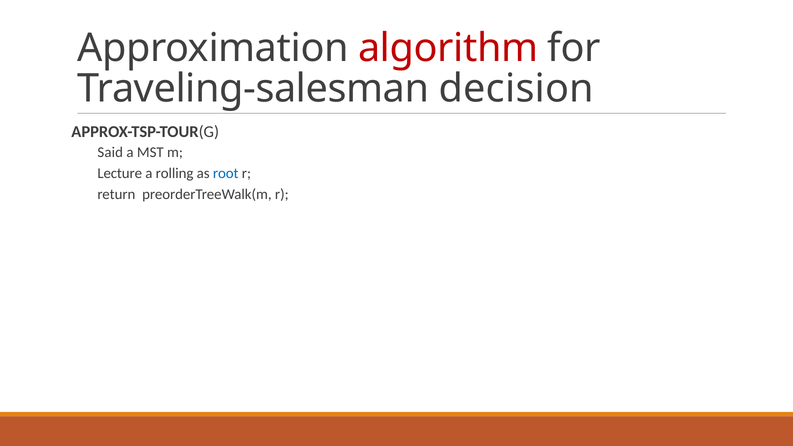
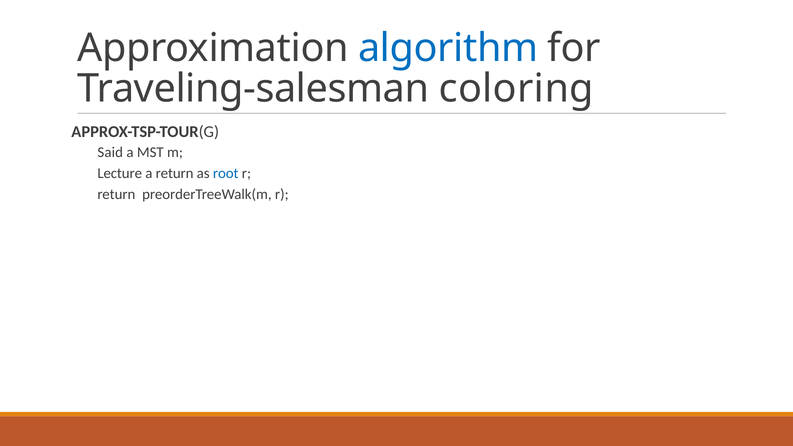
algorithm colour: red -> blue
decision: decision -> coloring
a rolling: rolling -> return
